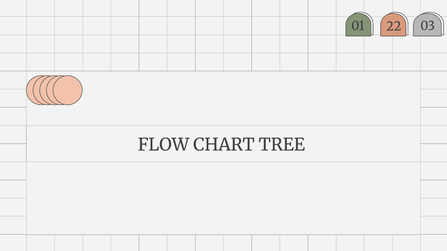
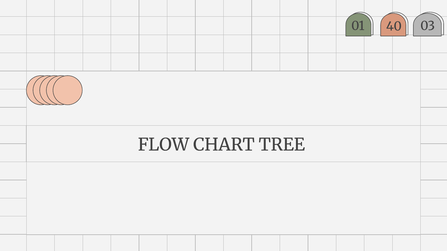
22: 22 -> 40
